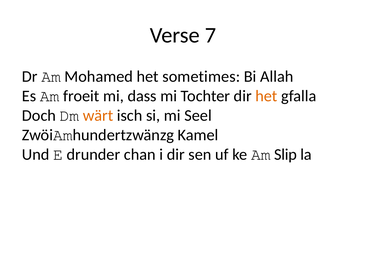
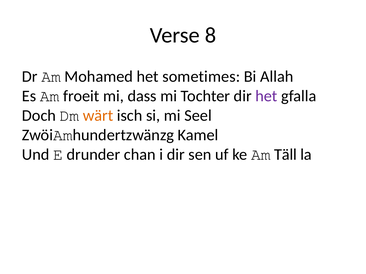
7: 7 -> 8
het at (266, 96) colour: orange -> purple
Slip: Slip -> Täll
